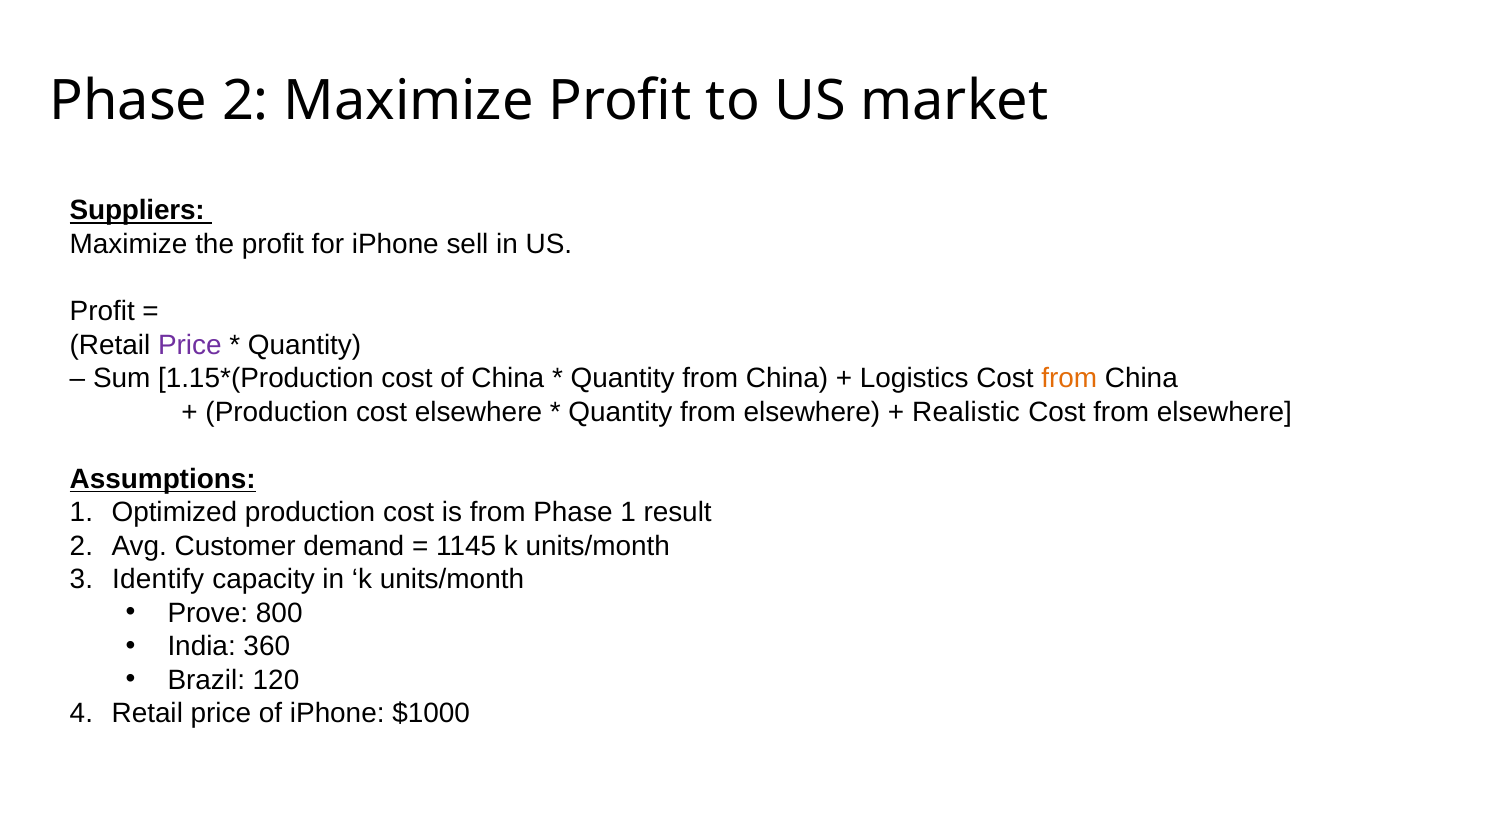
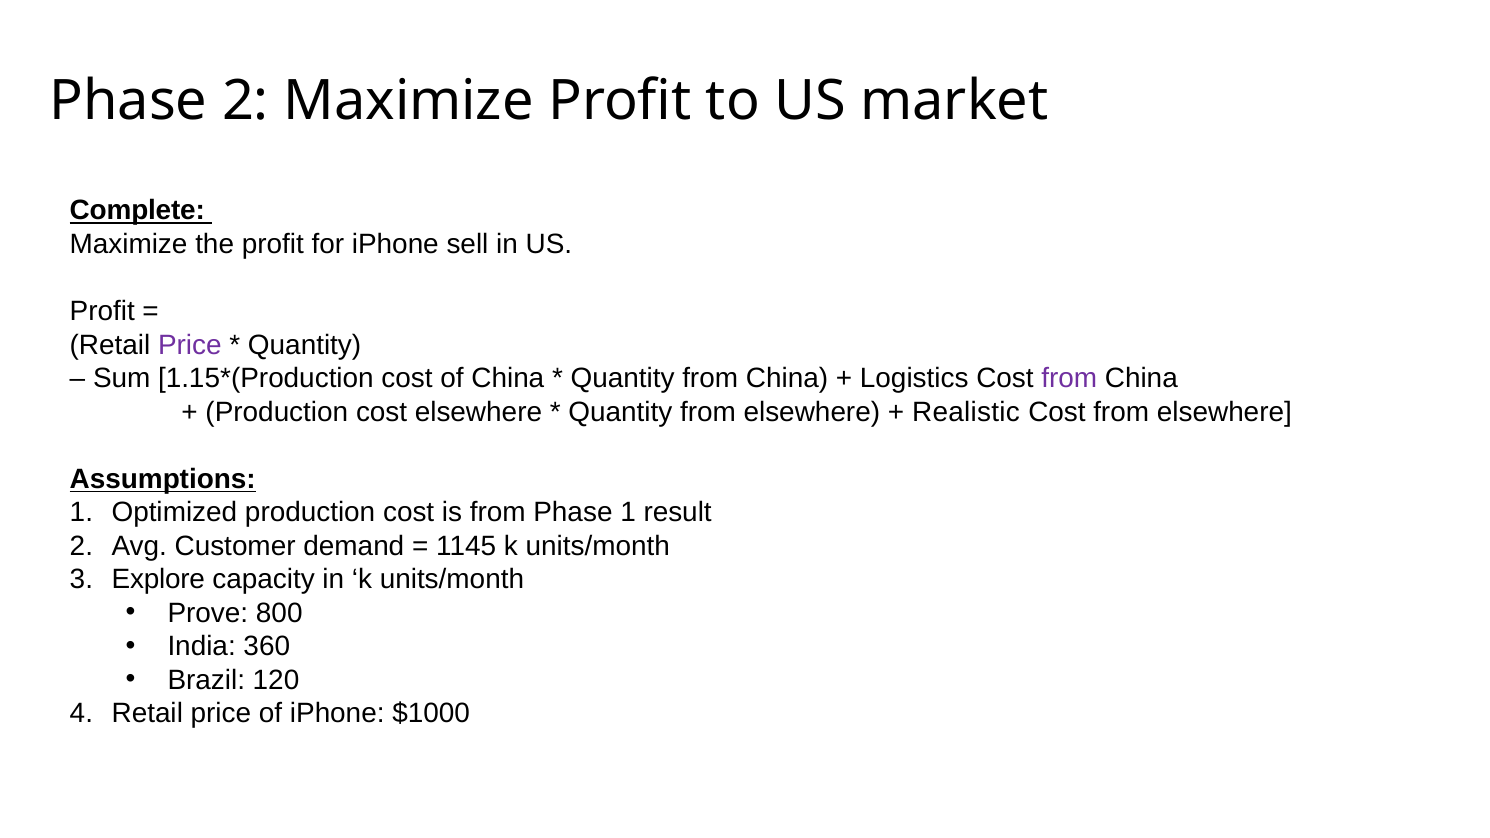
Suppliers: Suppliers -> Complete
from at (1069, 378) colour: orange -> purple
Identify: Identify -> Explore
